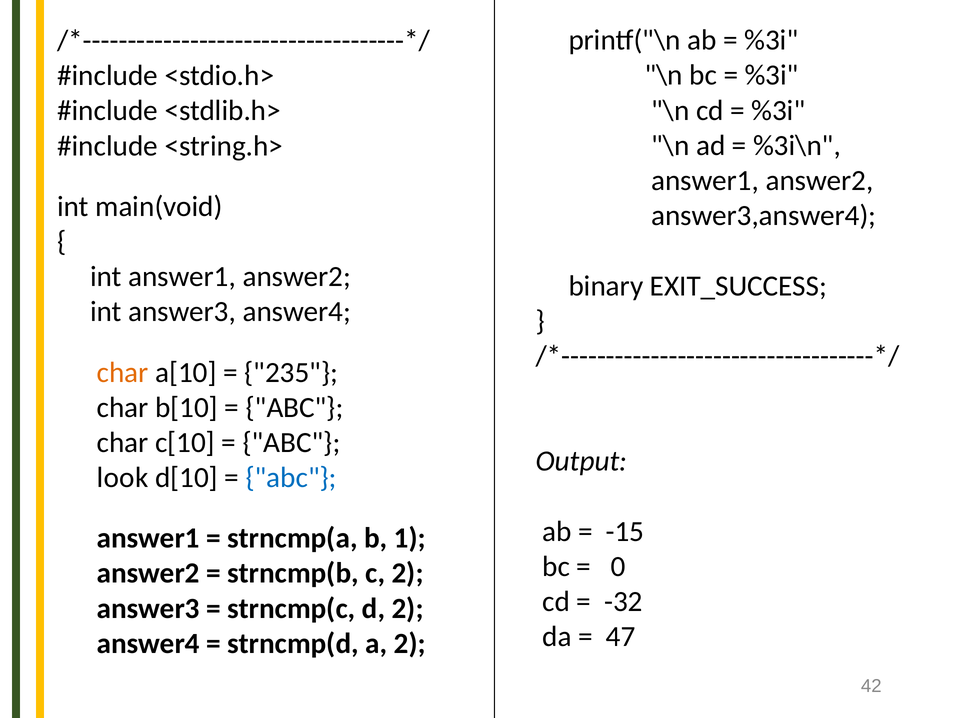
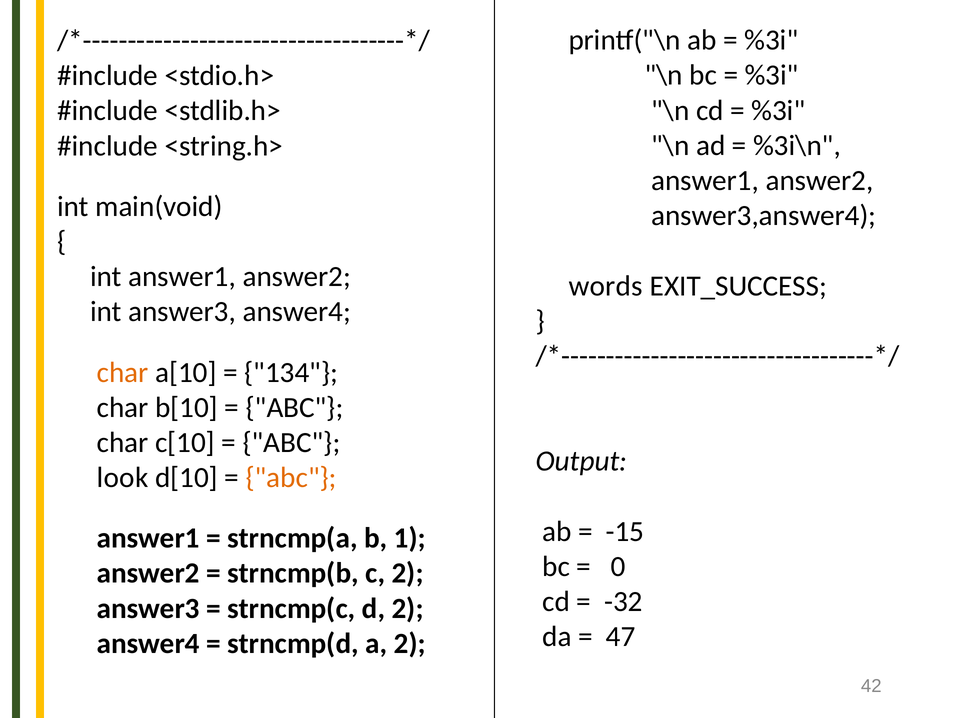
binary: binary -> words
235: 235 -> 134
abc at (291, 477) colour: blue -> orange
